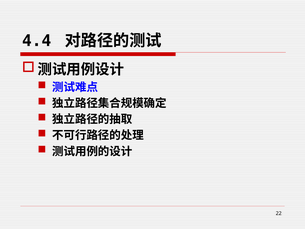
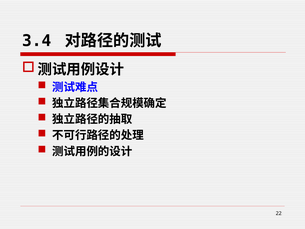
4.4: 4.4 -> 3.4
